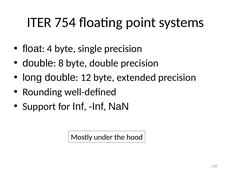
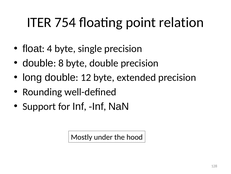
systems: systems -> relation
